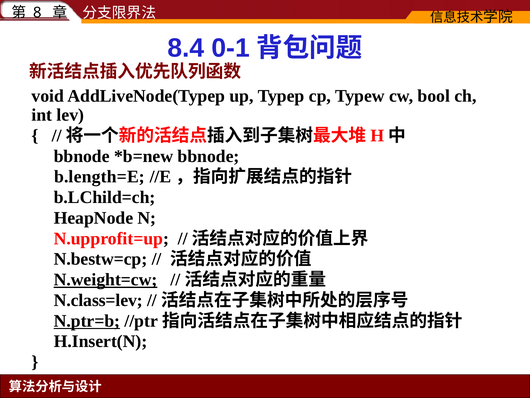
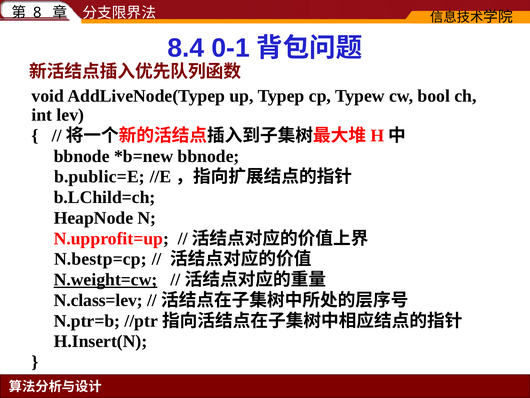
b.length=E: b.length=E -> b.public=E
N.bestw=cp: N.bestw=cp -> N.bestp=cp
N.ptr=b underline: present -> none
